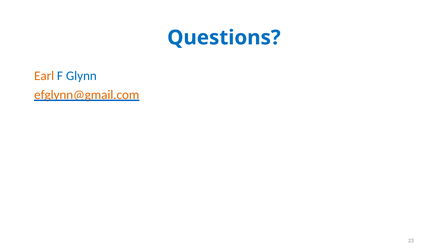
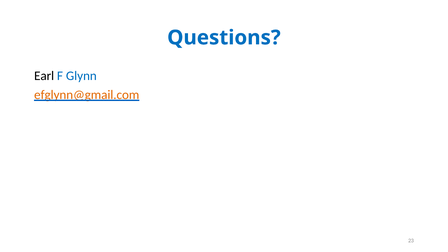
Earl colour: orange -> black
